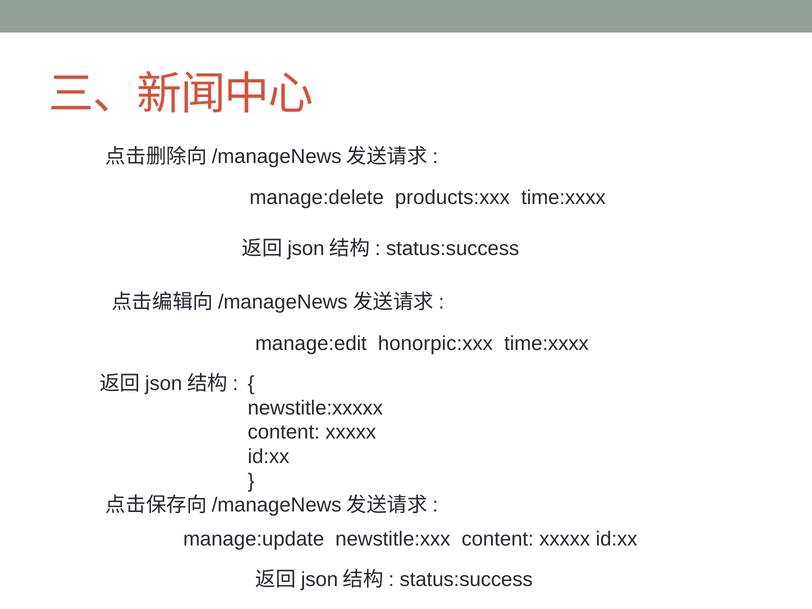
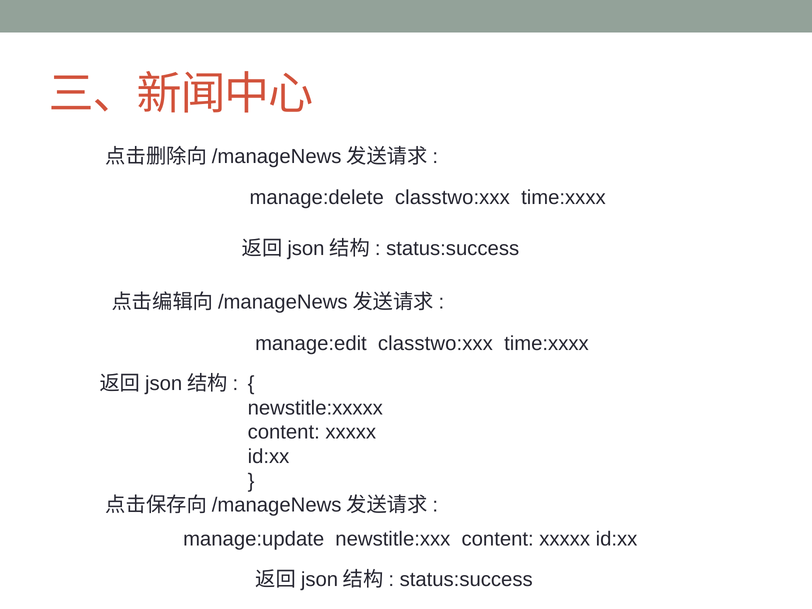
manage:delete products:xxx: products:xxx -> classtwo:xxx
manage:edit honorpic:xxx: honorpic:xxx -> classtwo:xxx
